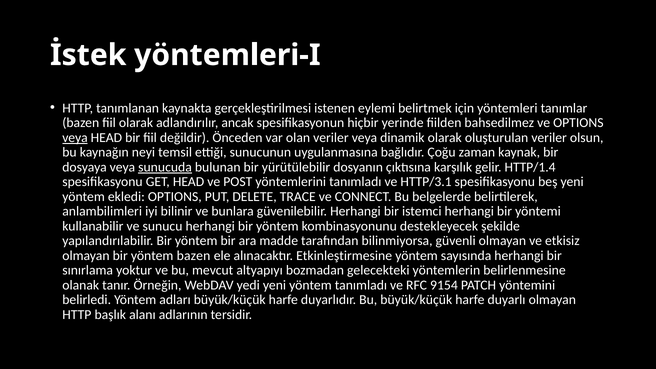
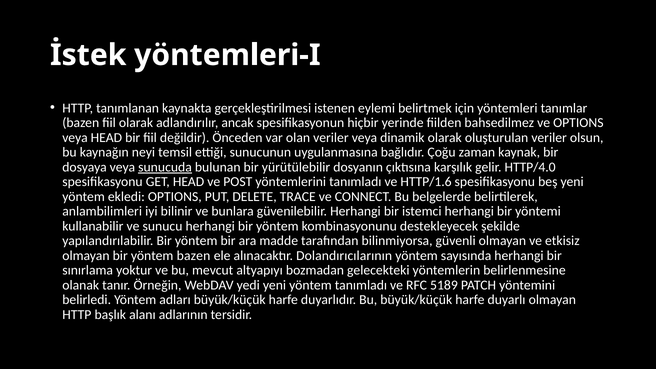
veya at (75, 138) underline: present -> none
HTTP/1.4: HTTP/1.4 -> HTTP/4.0
HTTP/3.1: HTTP/3.1 -> HTTP/1.6
Etkinleştirmesine: Etkinleştirmesine -> Dolandırıcılarının
9154: 9154 -> 5189
